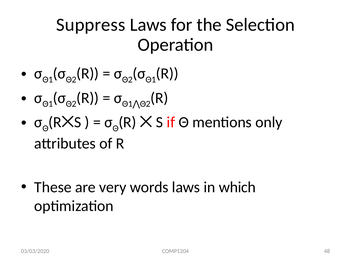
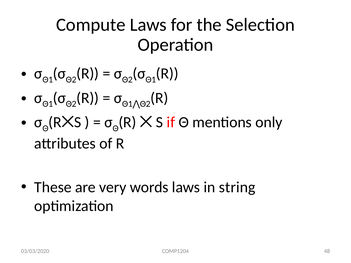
Suppress: Suppress -> Compute
which: which -> string
